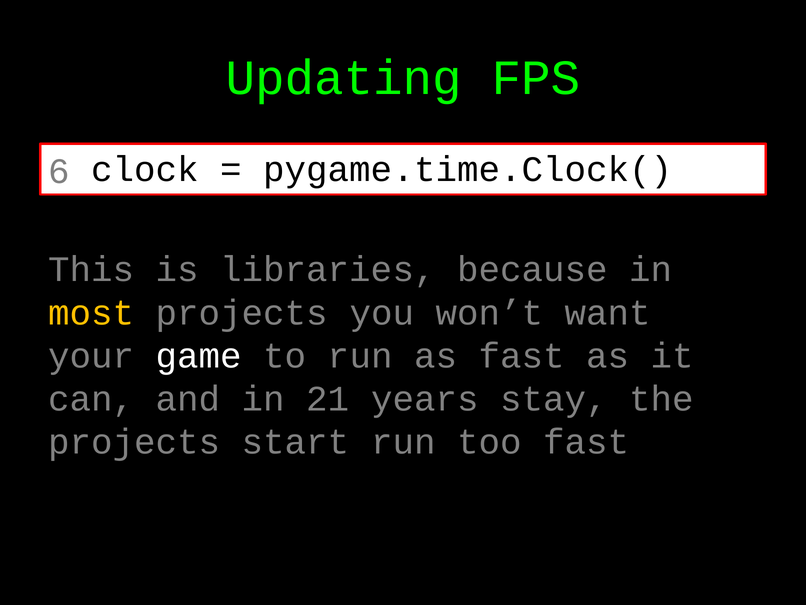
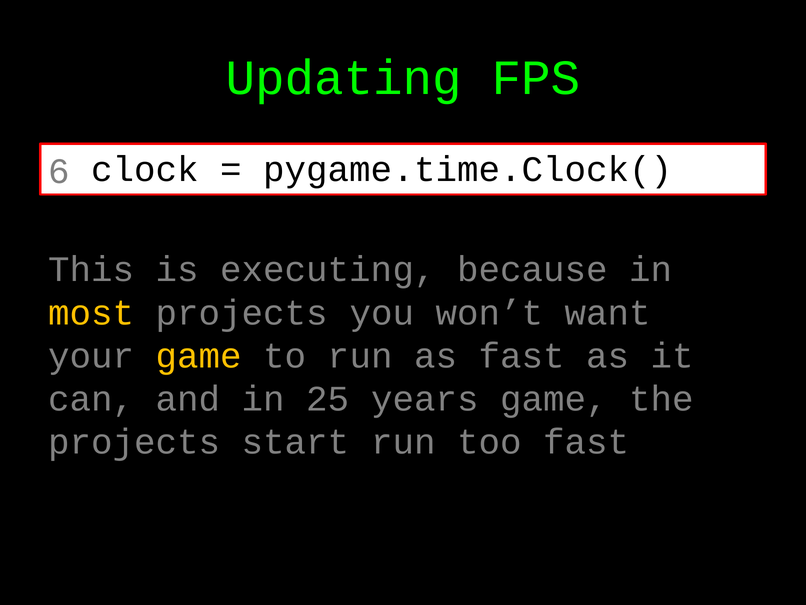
libraries: libraries -> executing
game at (199, 355) colour: white -> yellow
21: 21 -> 25
years stay: stay -> game
